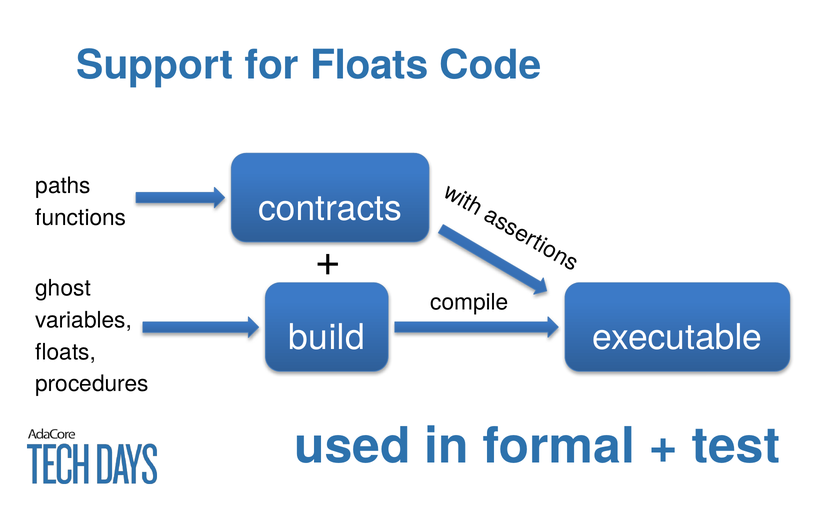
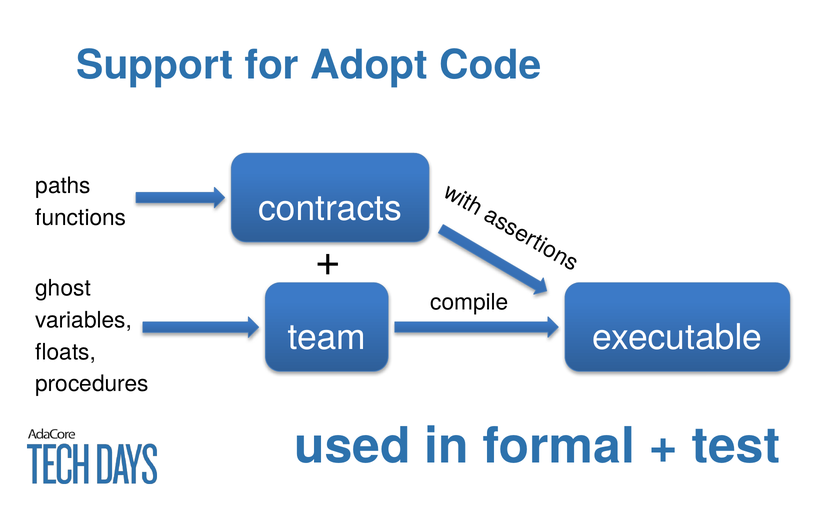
for Floats: Floats -> Adopt
build: build -> team
